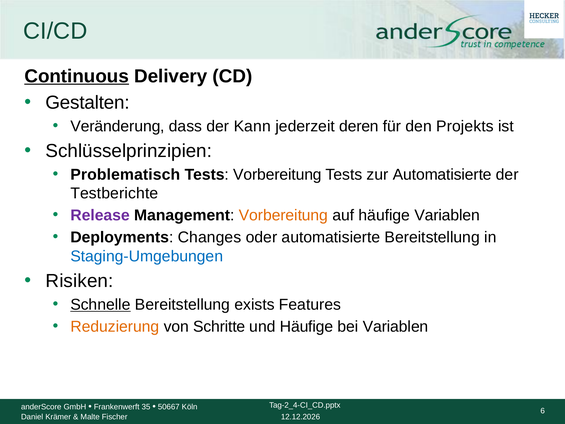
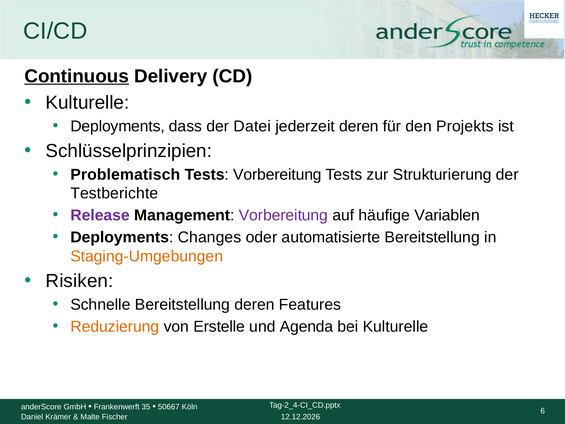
Gestalten at (88, 102): Gestalten -> Kulturelle
Veränderung at (118, 126): Veränderung -> Deployments
Kann: Kann -> Datei
zur Automatisierte: Automatisierte -> Strukturierung
Vorbereitung at (283, 215) colour: orange -> purple
Staging-Umgebungen colour: blue -> orange
Schnelle underline: present -> none
Bereitstellung exists: exists -> deren
Schritte: Schritte -> Erstelle
und Häufige: Häufige -> Agenda
bei Variablen: Variablen -> Kulturelle
